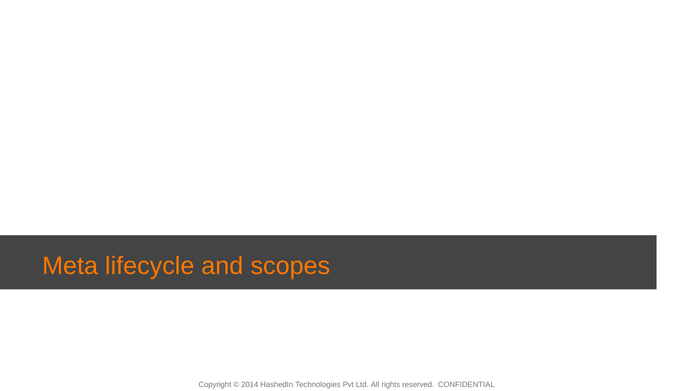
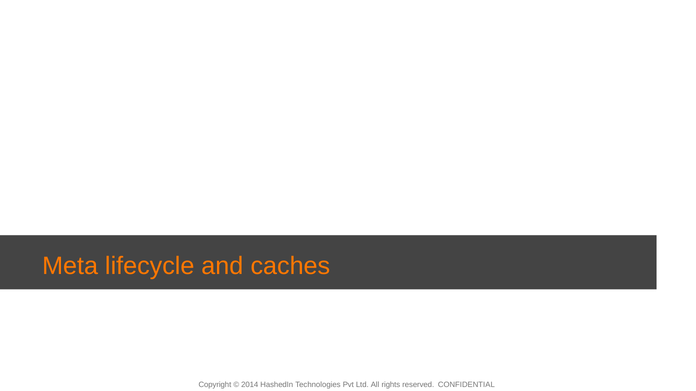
scopes: scopes -> caches
